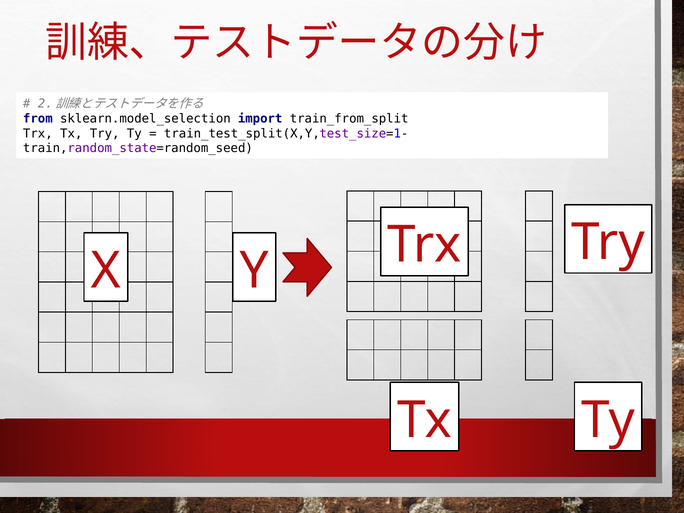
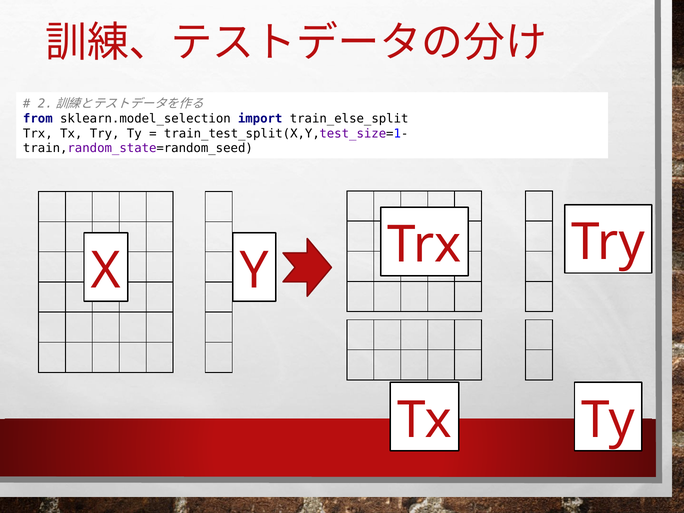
train_from_split: train_from_split -> train_else_split
